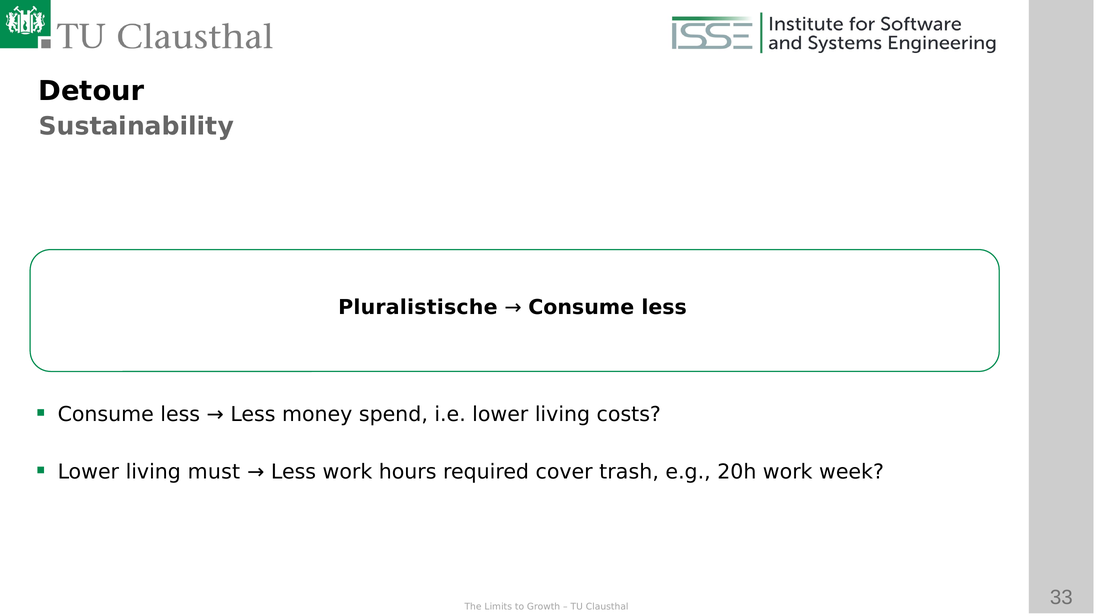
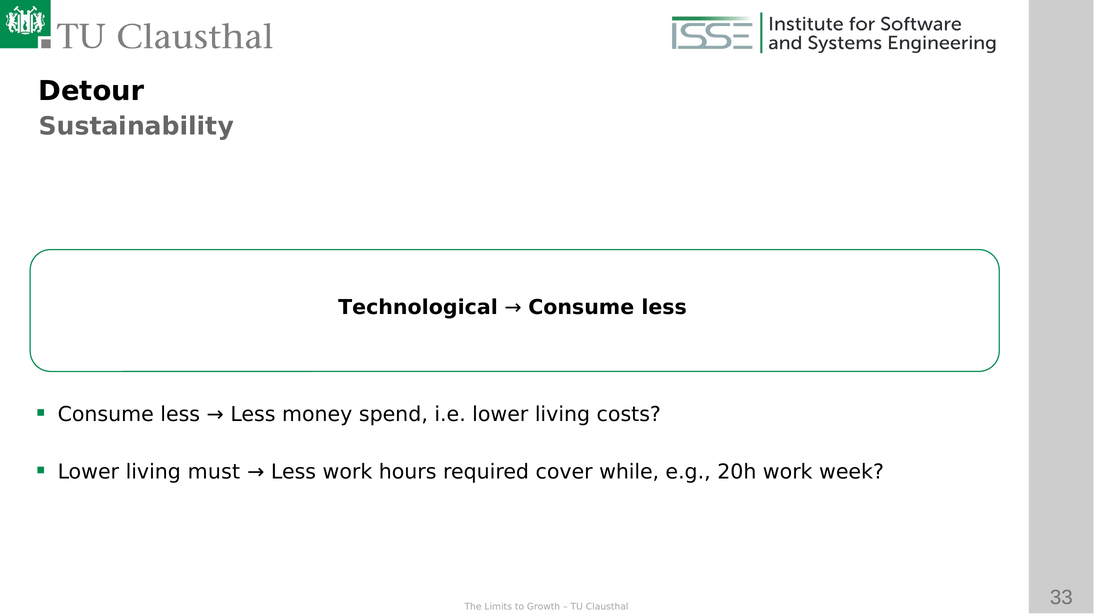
Pluralistische at (418, 308): Pluralistische -> Technological
trash: trash -> while
